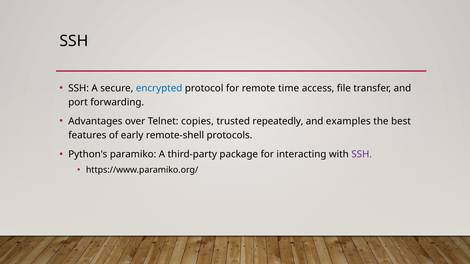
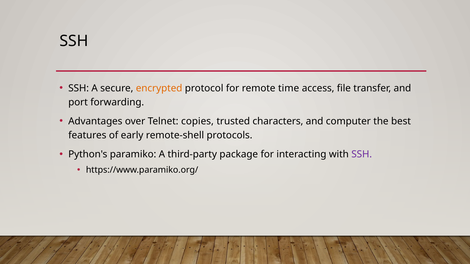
encrypted colour: blue -> orange
repeatedly: repeatedly -> characters
examples: examples -> computer
